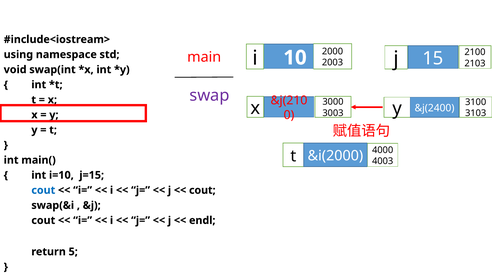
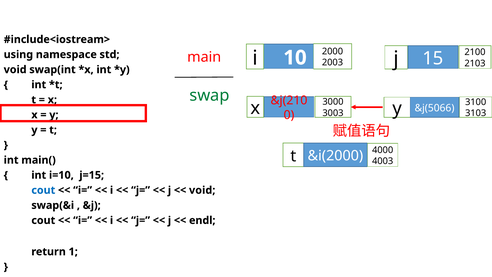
swap colour: purple -> green
&j(2400: &j(2400 -> &j(5066
cout at (202, 190): cout -> void
5: 5 -> 1
